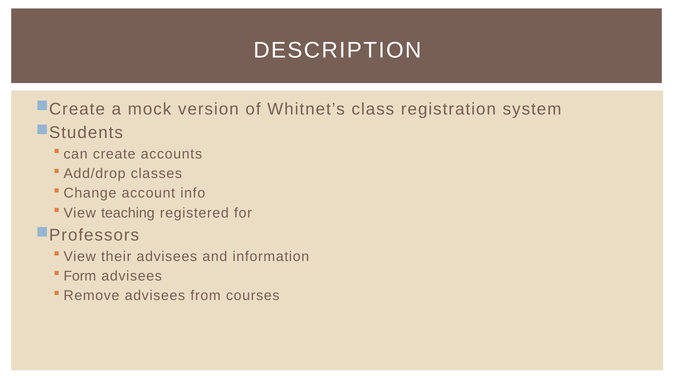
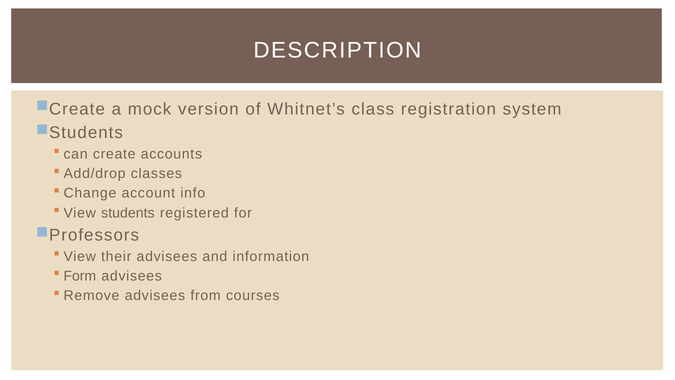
teaching: teaching -> students
